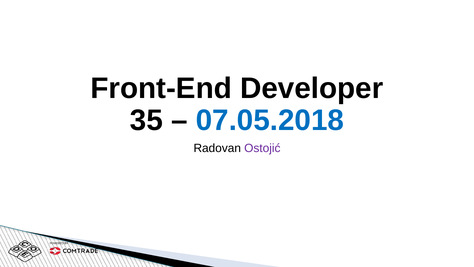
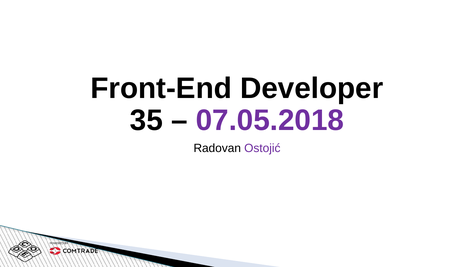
07.05.2018 colour: blue -> purple
